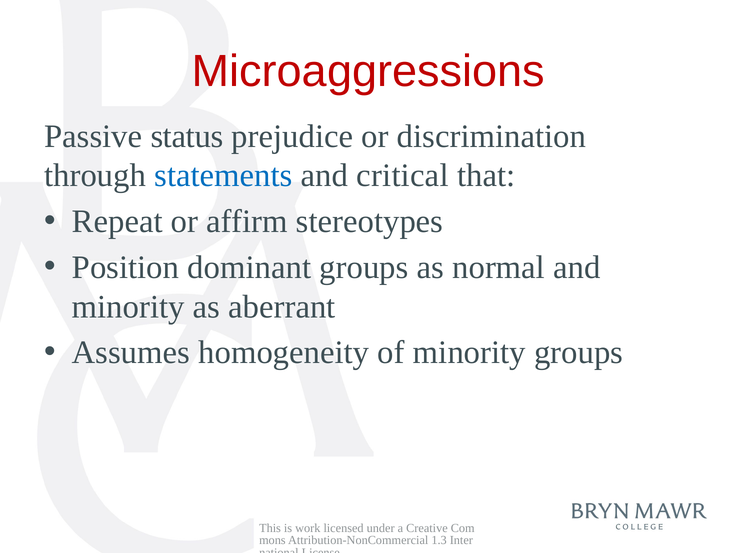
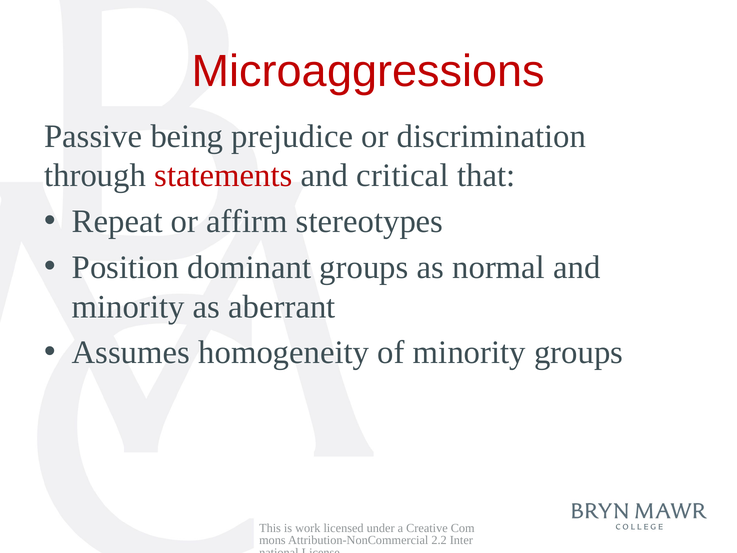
status: status -> being
statements colour: blue -> red
1.3: 1.3 -> 2.2
